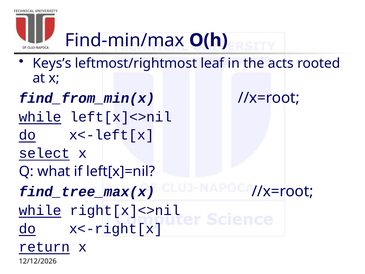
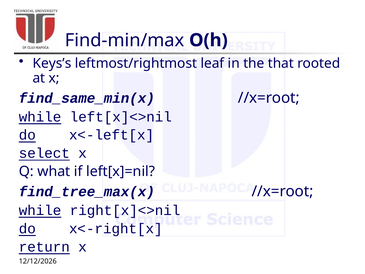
acts: acts -> that
find_from_min(x: find_from_min(x -> find_same_min(x
